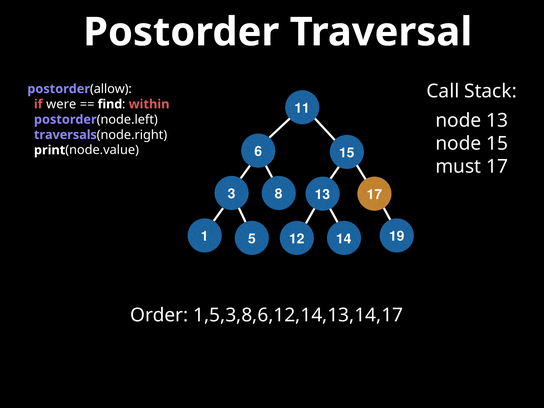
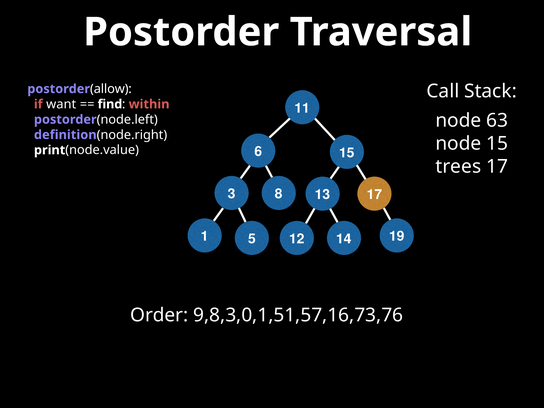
were: were -> want
node 13: 13 -> 63
traversals: traversals -> definition
must: must -> trees
1,5,3,8,6,12,14,13,14,17: 1,5,3,8,6,12,14,13,14,17 -> 9,8,3,0,1,51,57,16,73,76
